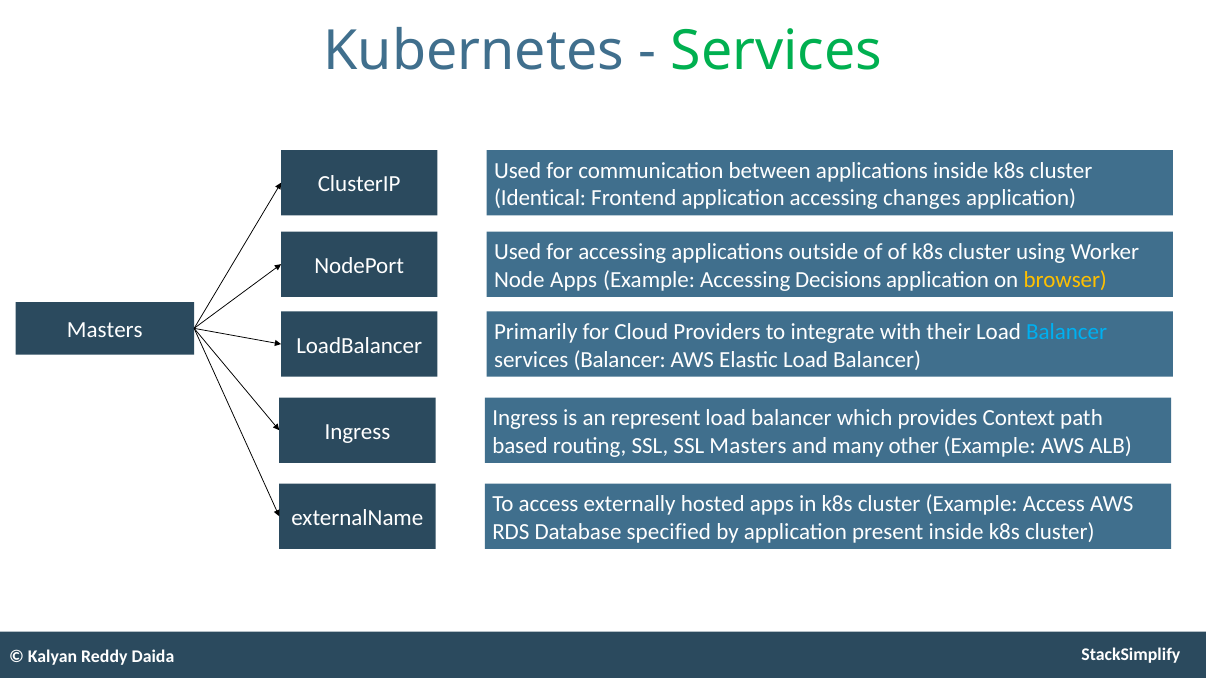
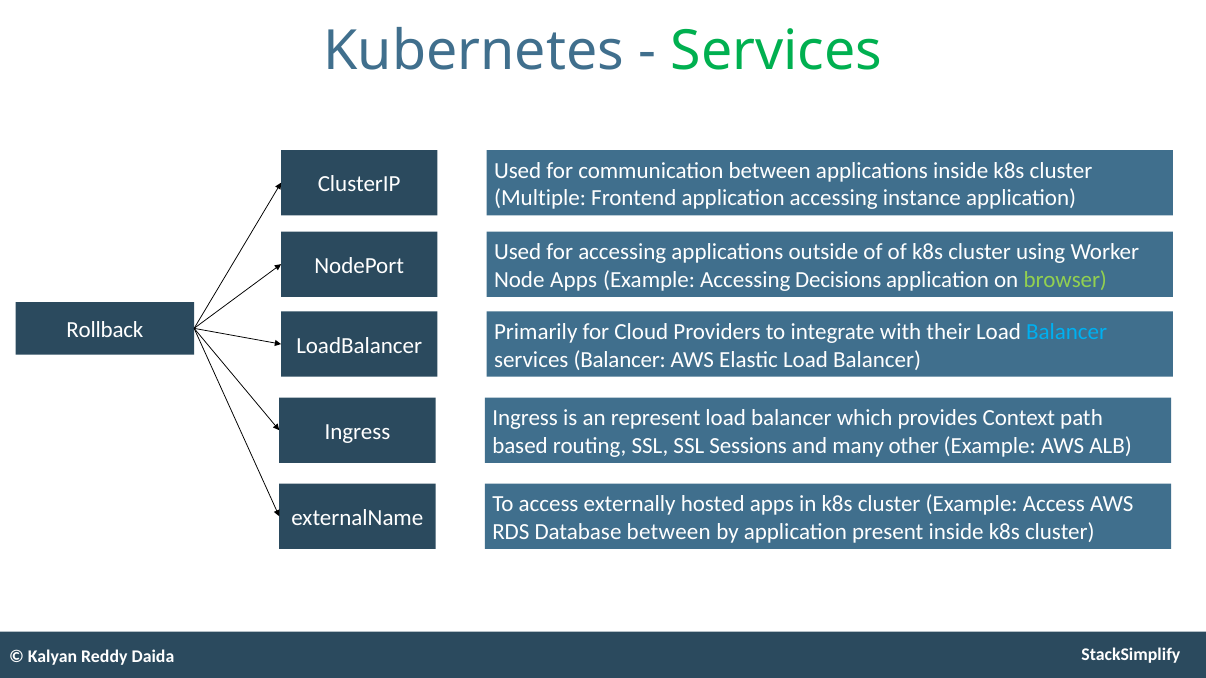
Identical: Identical -> Multiple
changes: changes -> instance
browser colour: yellow -> light green
Masters at (105, 330): Masters -> Rollback
SSL Masters: Masters -> Sessions
Database specified: specified -> between
